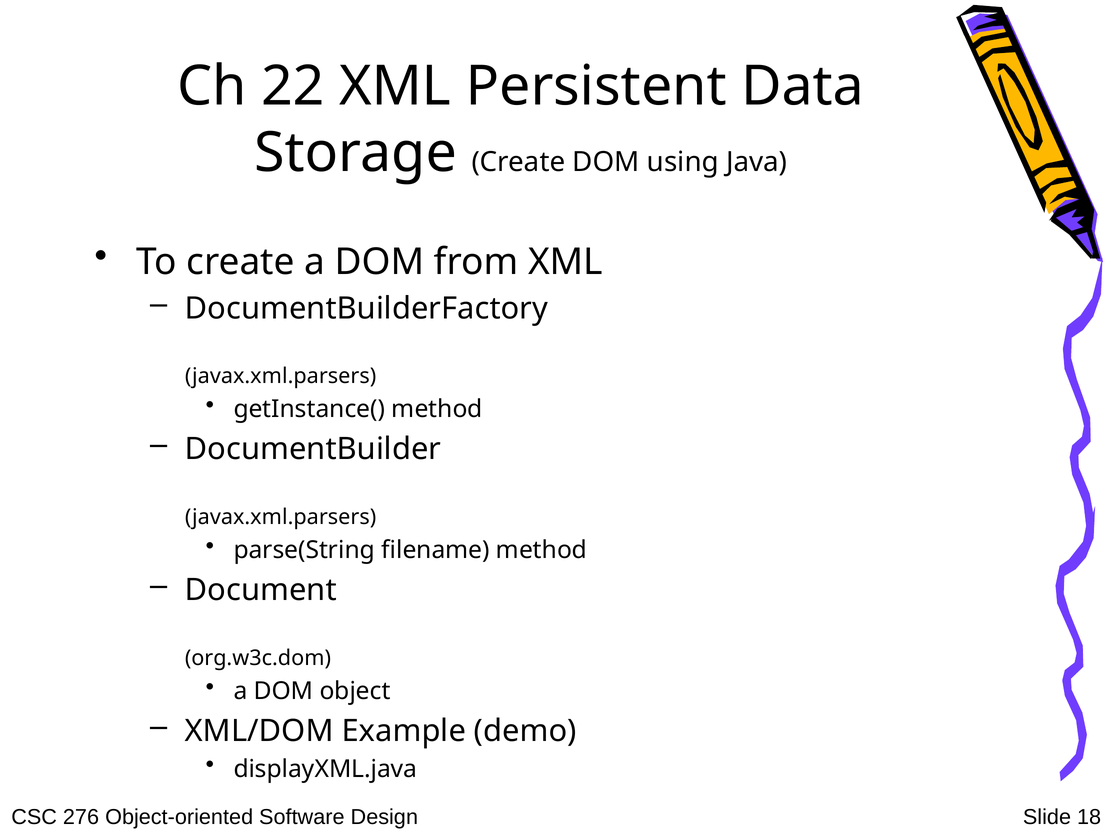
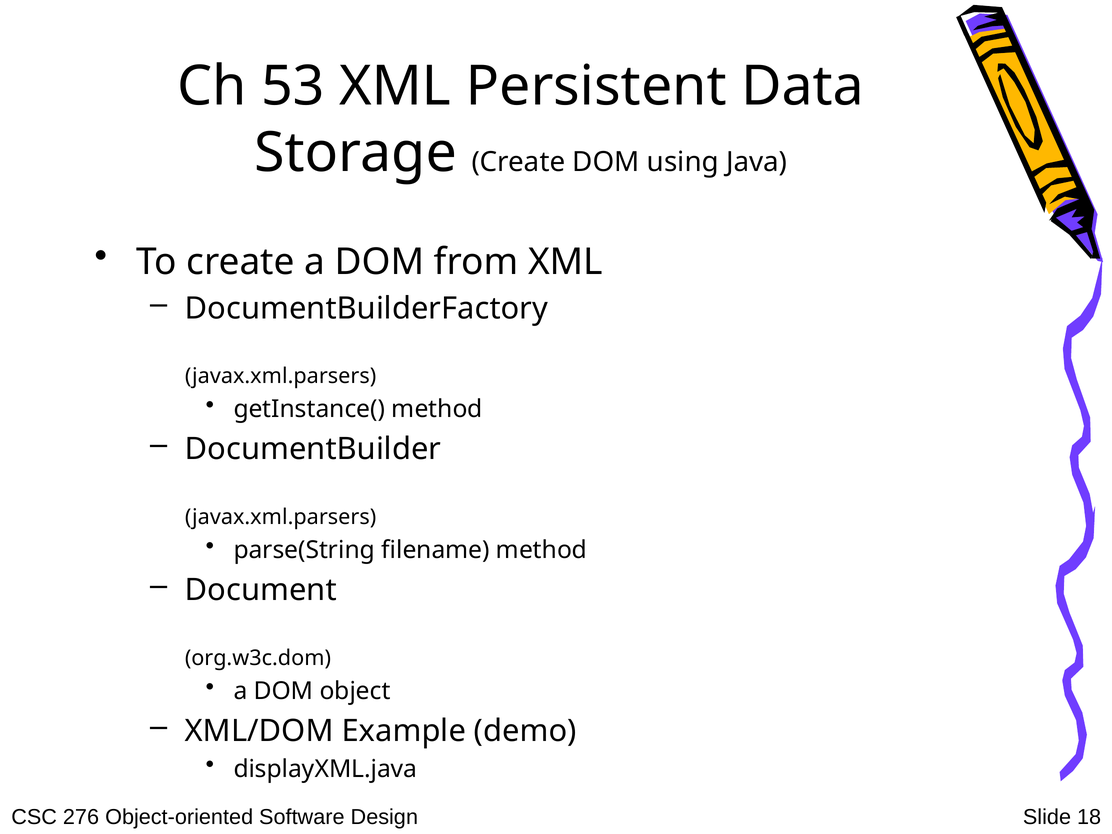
22: 22 -> 53
